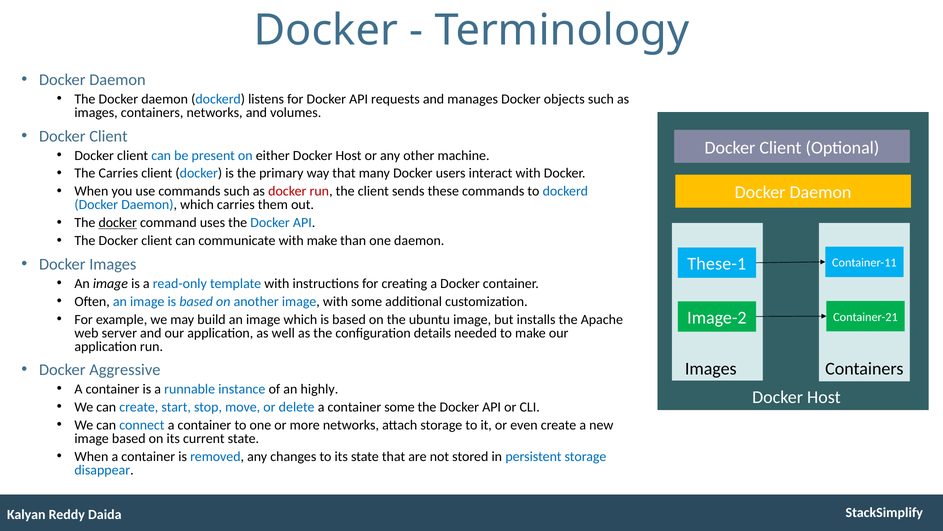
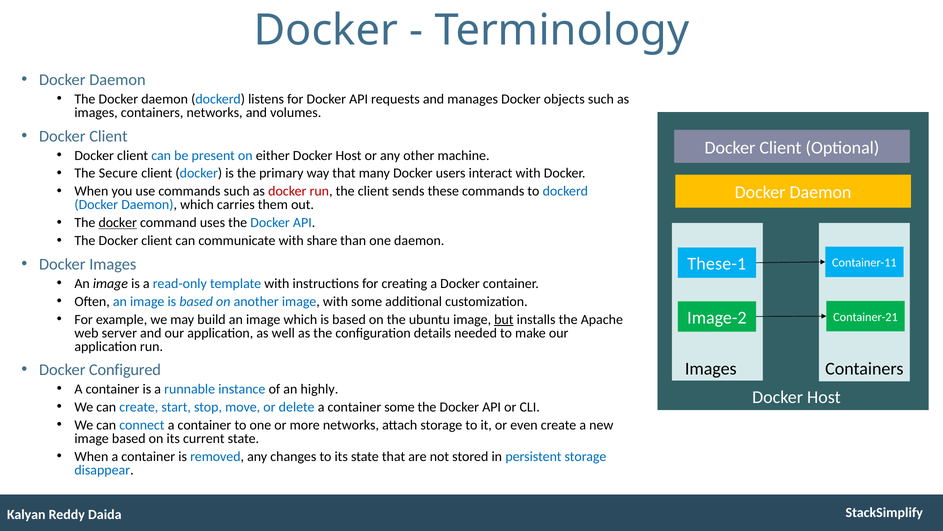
The Carries: Carries -> Secure
with make: make -> share
but underline: none -> present
Aggressive: Aggressive -> Configured
